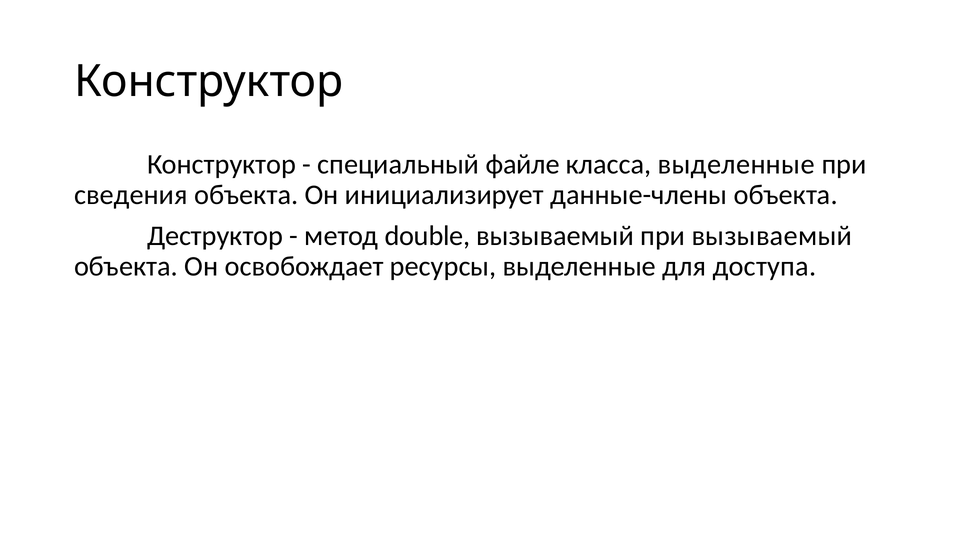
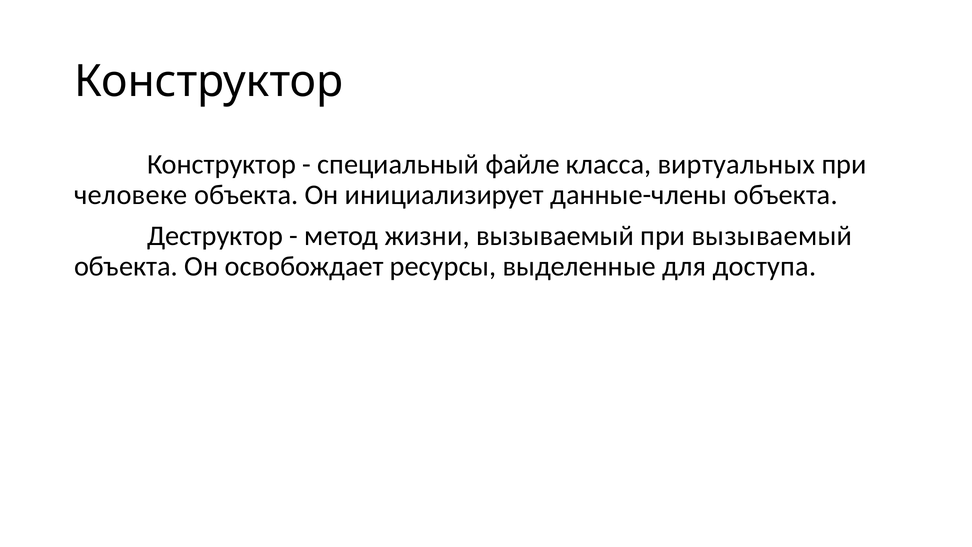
класса выделенные: выделенные -> виртуальных
сведения: сведения -> человеке
double: double -> жизни
